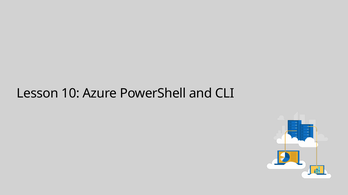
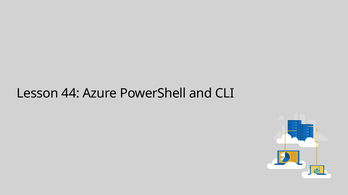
10: 10 -> 44
